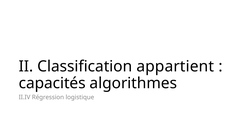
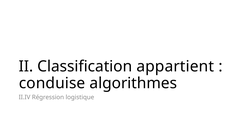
capacités: capacités -> conduise
